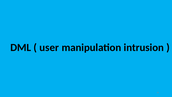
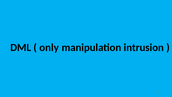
user: user -> only
